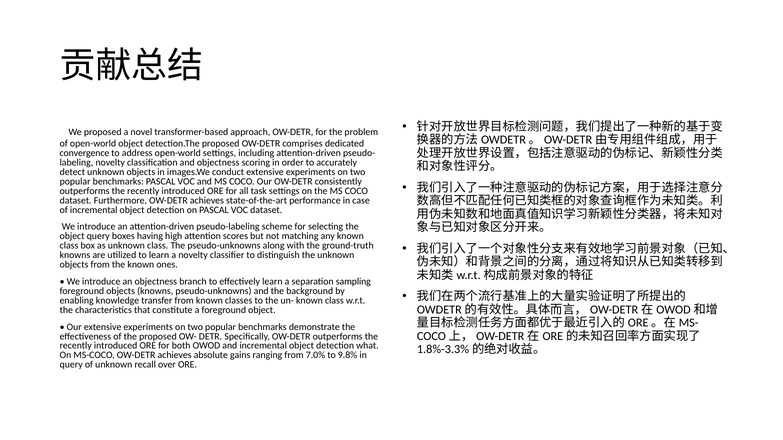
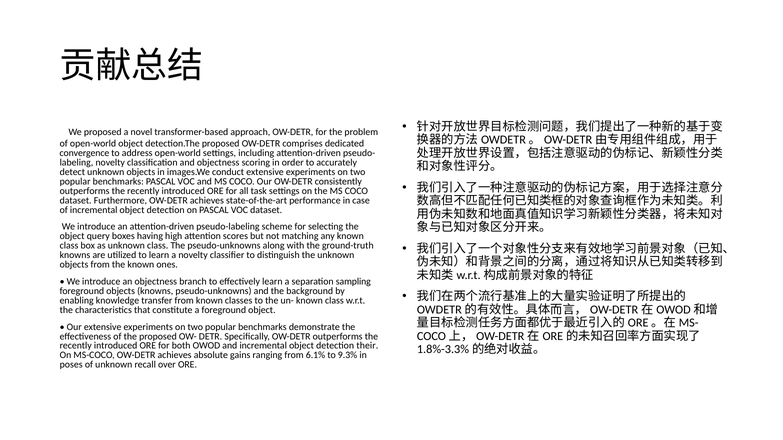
what: what -> their
7.0%: 7.0% -> 6.1%
9.8%: 9.8% -> 9.3%
query at (71, 365): query -> poses
